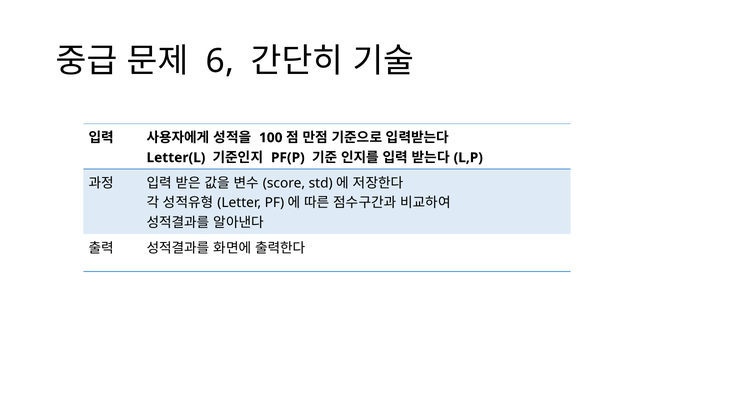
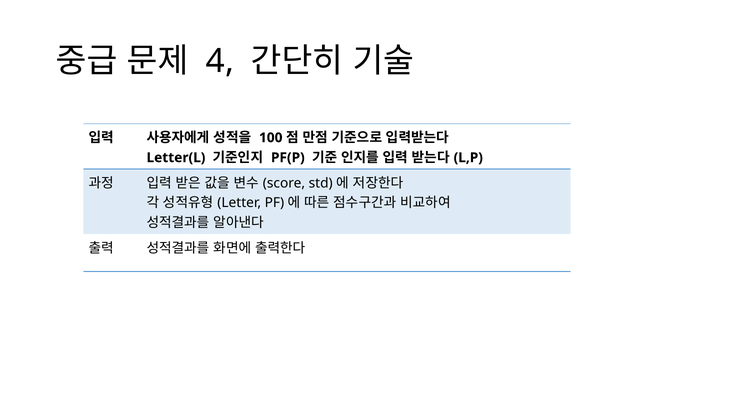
6: 6 -> 4
